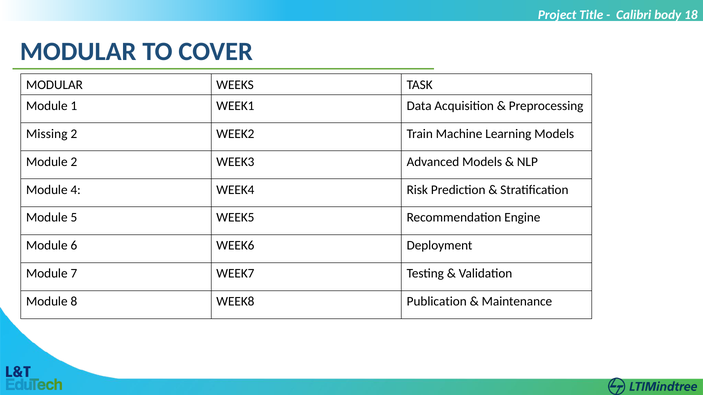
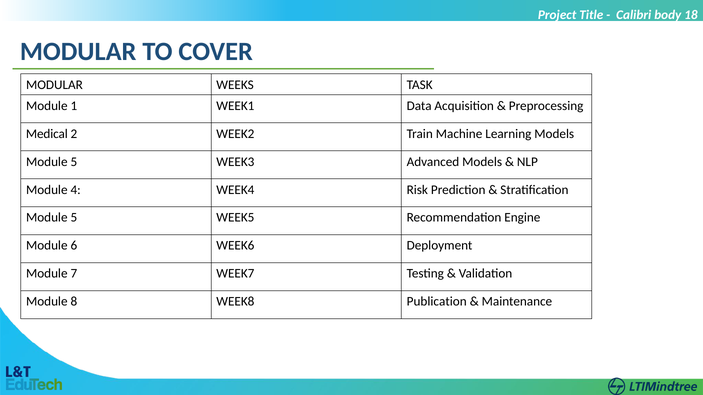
Missing: Missing -> Medical
2 at (74, 162): 2 -> 5
